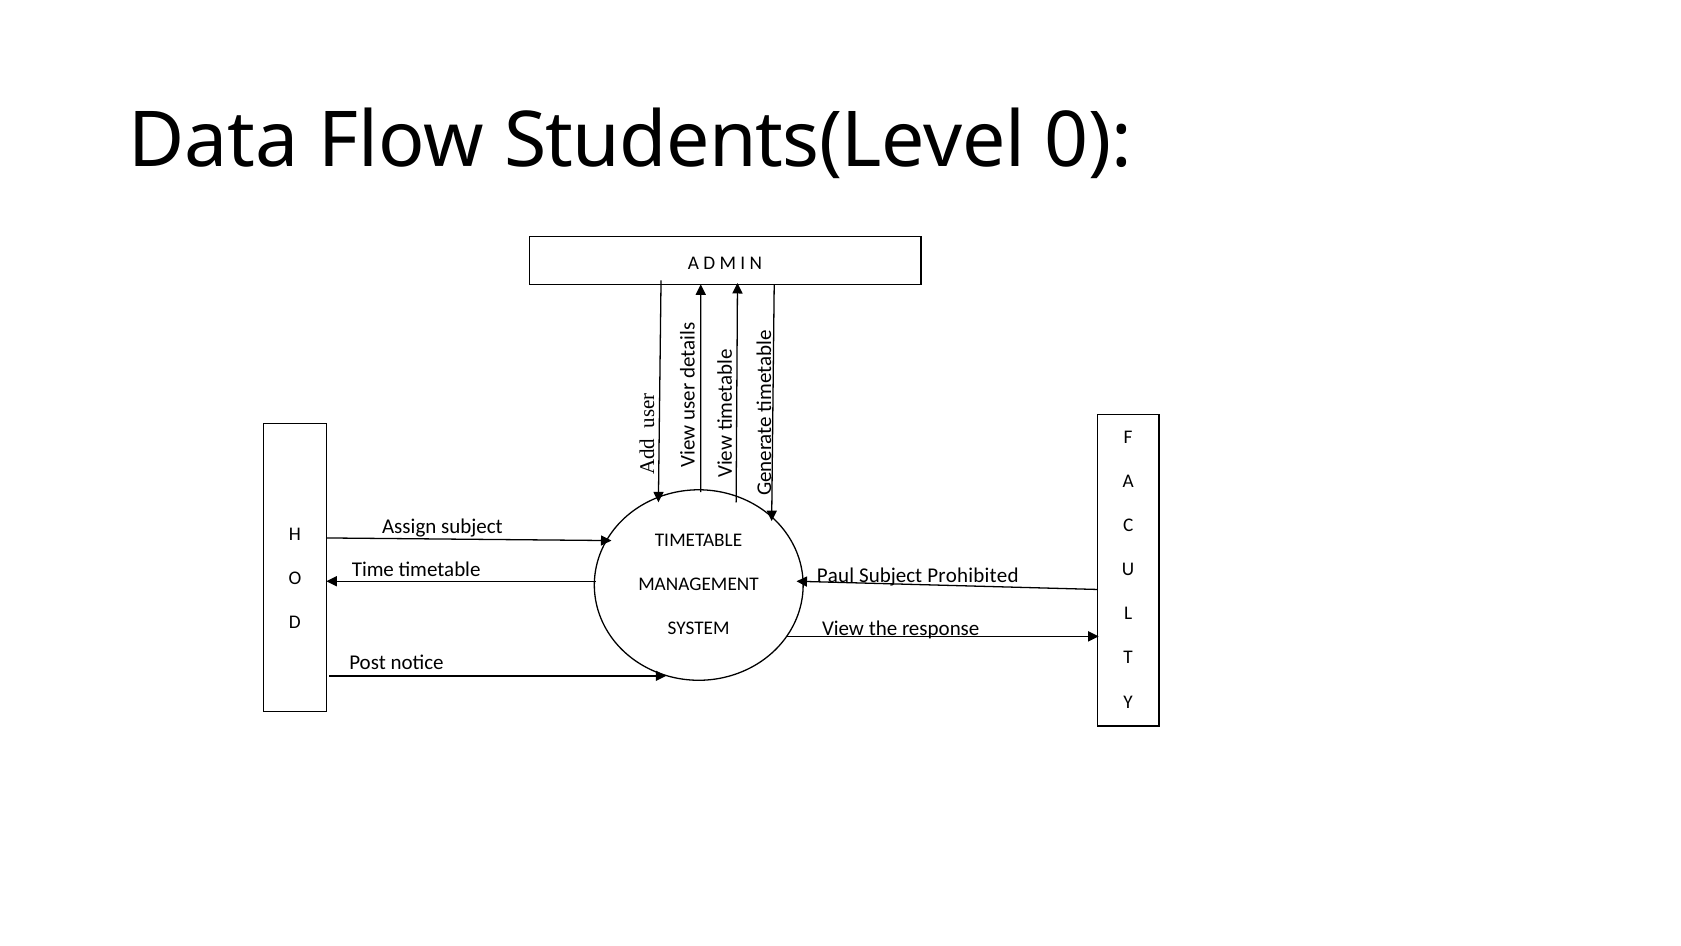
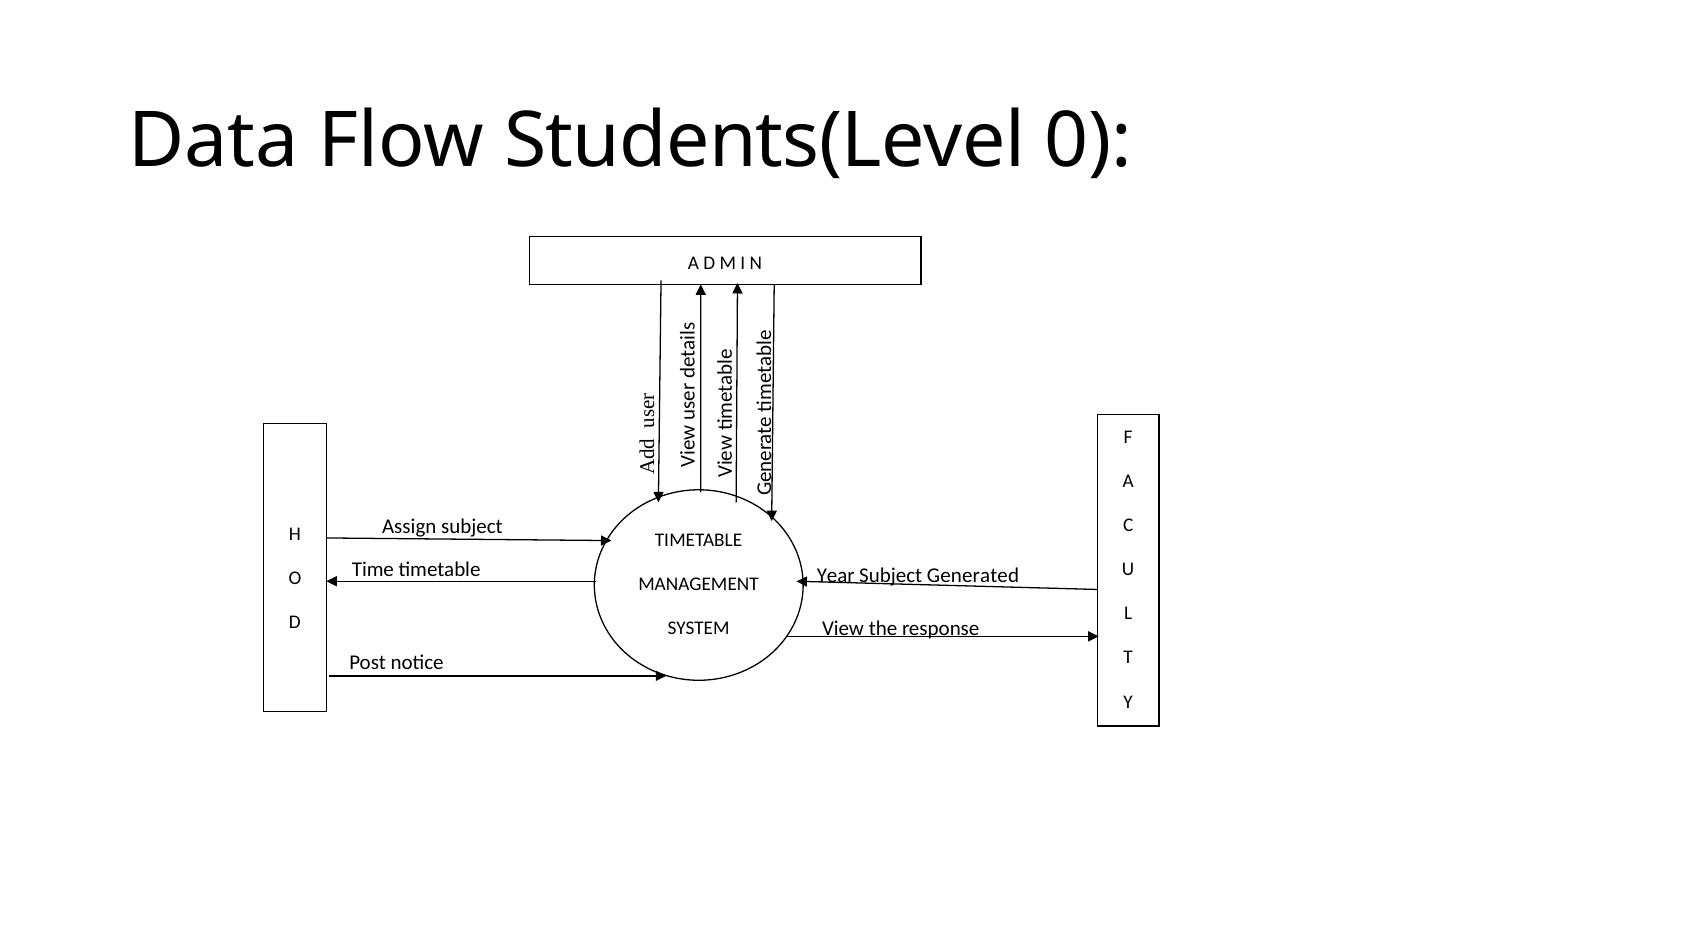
Paul: Paul -> Year
Prohibited: Prohibited -> Generated
